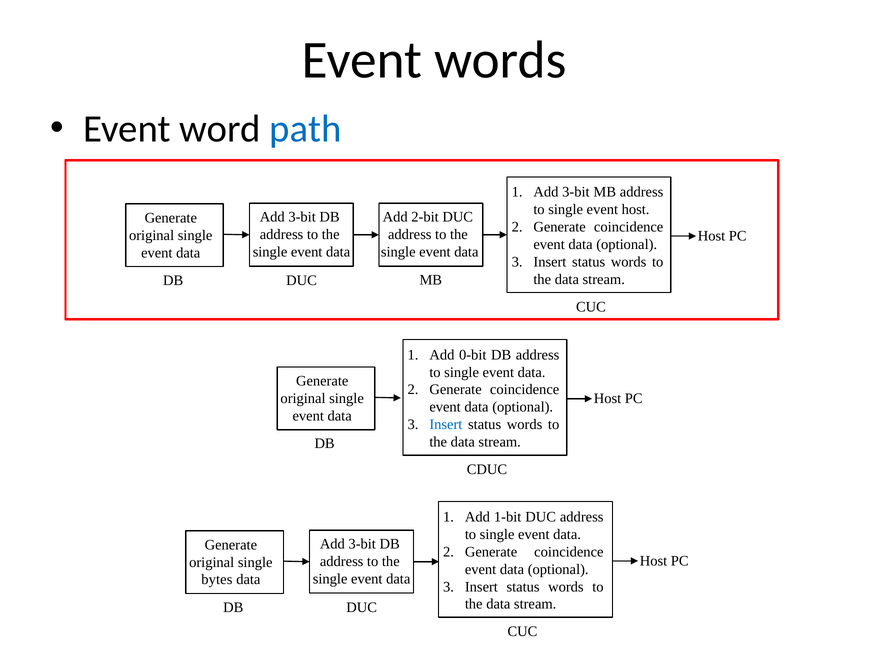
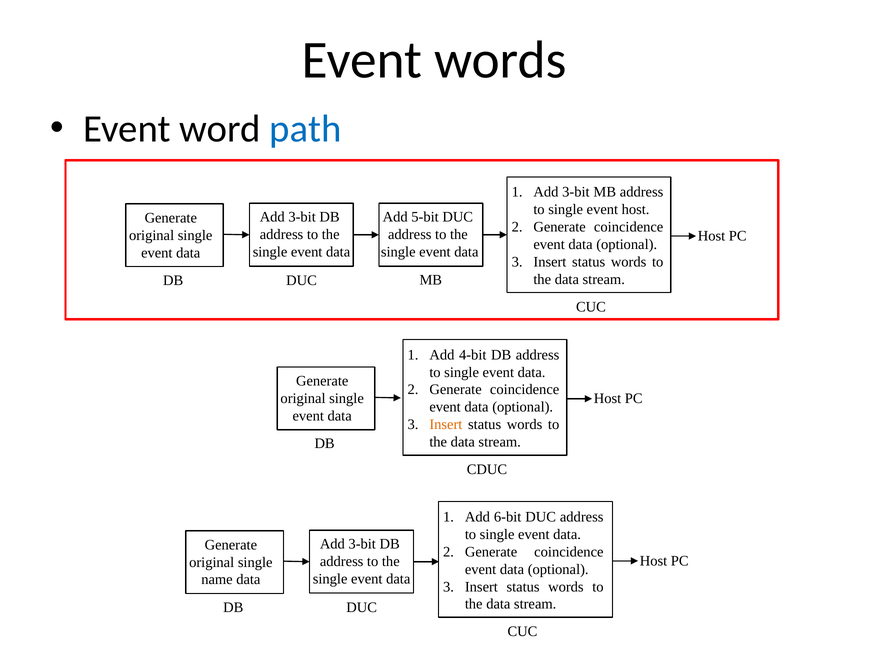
2-bit: 2-bit -> 5-bit
0-bit: 0-bit -> 4-bit
Insert at (446, 424) colour: blue -> orange
1-bit: 1-bit -> 6-bit
bytes: bytes -> name
